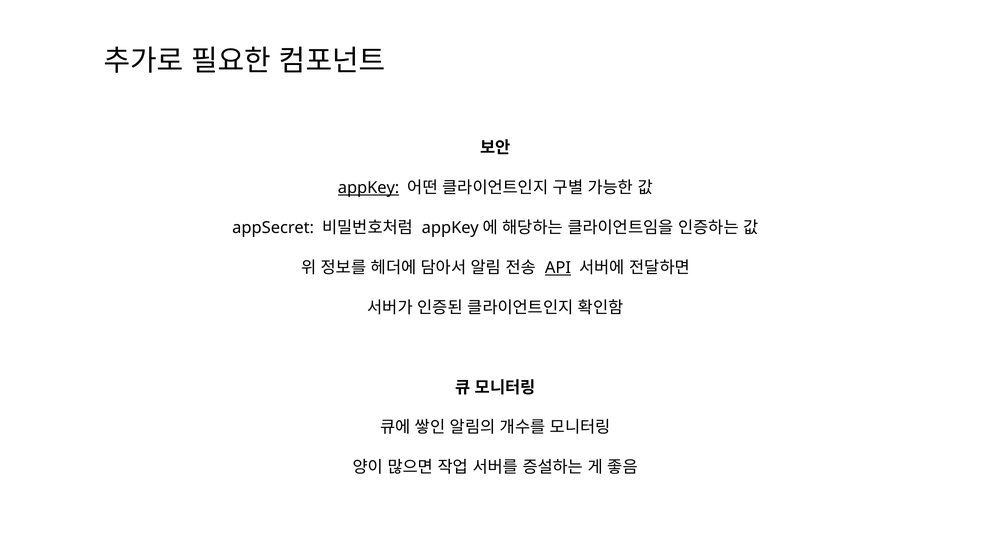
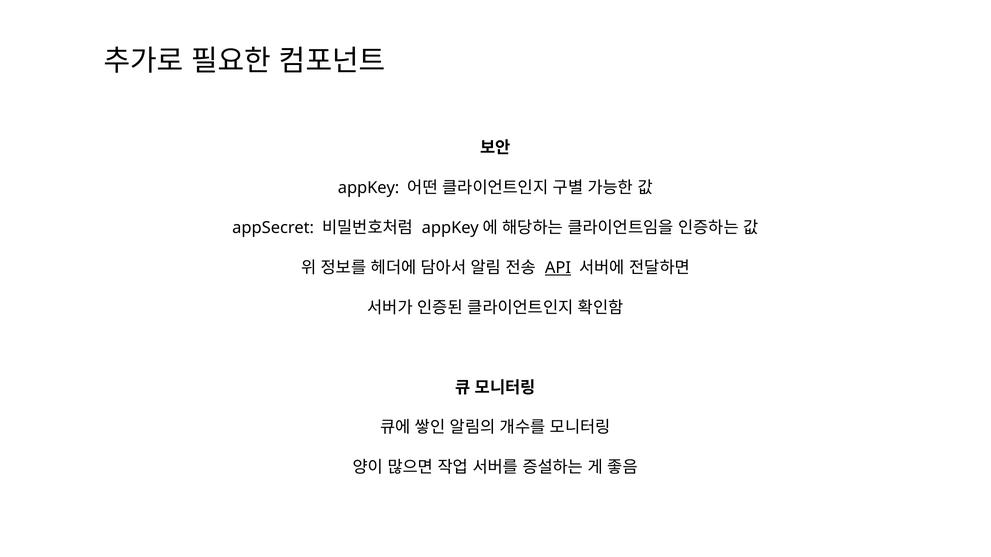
appKey underline: present -> none
